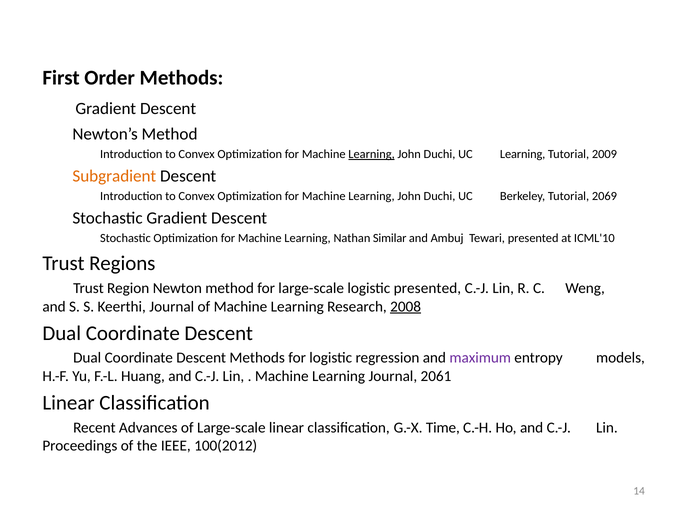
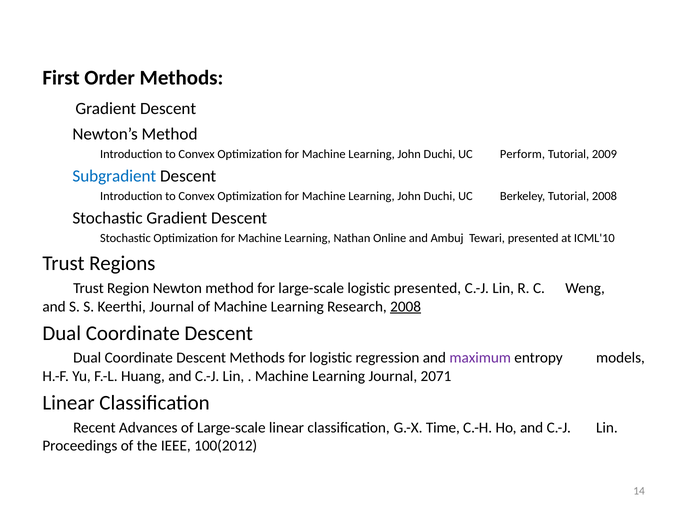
Learning at (372, 154) underline: present -> none
UC Learning: Learning -> Perform
Subgradient colour: orange -> blue
Tutorial 2069: 2069 -> 2008
Similar: Similar -> Online
2061: 2061 -> 2071
